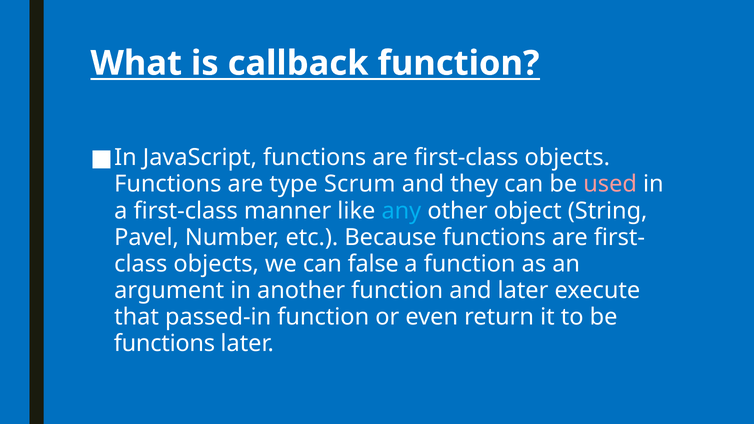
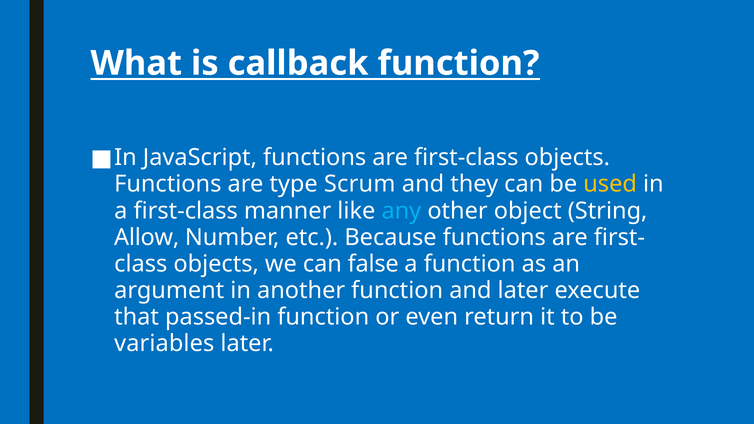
used colour: pink -> yellow
Pavel: Pavel -> Allow
functions at (164, 344): functions -> variables
